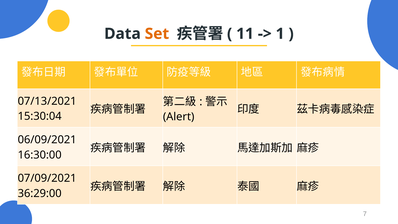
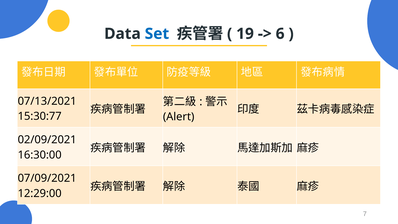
Set colour: orange -> blue
11: 11 -> 19
1: 1 -> 6
15:30:04: 15:30:04 -> 15:30:77
06/09/2021: 06/09/2021 -> 02/09/2021
36:29:00: 36:29:00 -> 12:29:00
